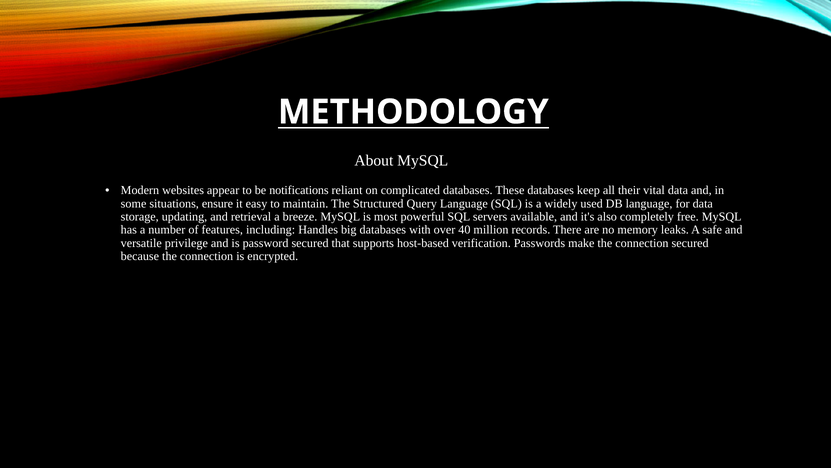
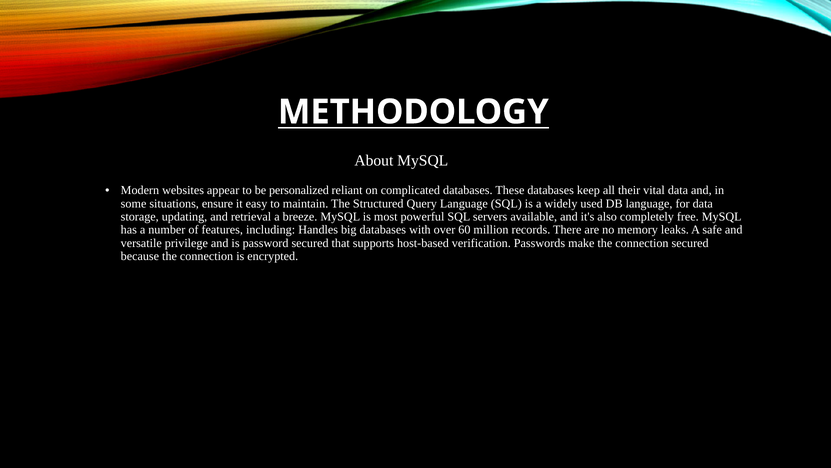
notifications: notifications -> personalized
40: 40 -> 60
